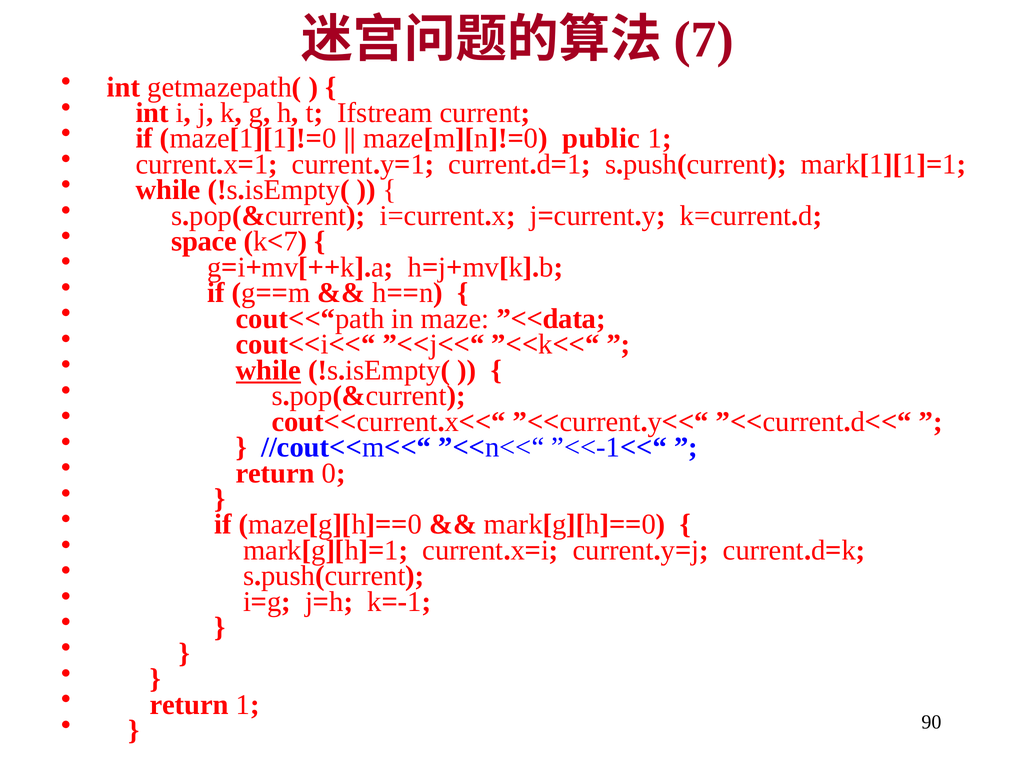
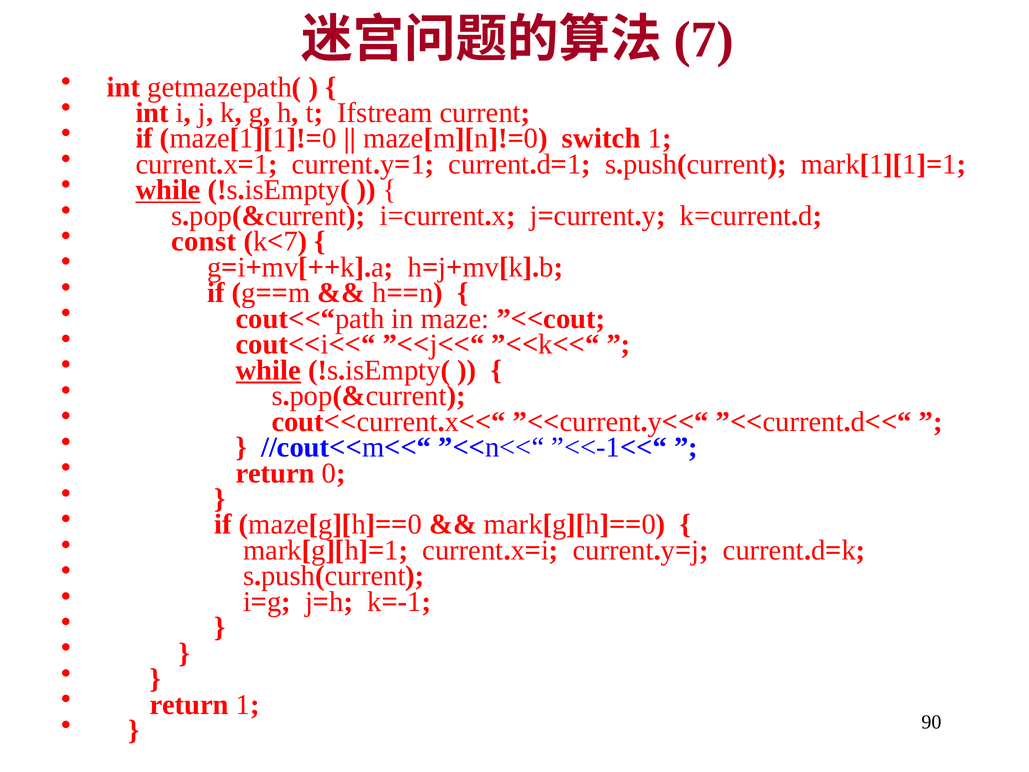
public: public -> switch
while at (168, 190) underline: none -> present
space: space -> const
”<<data: ”<<data -> ”<<cout
